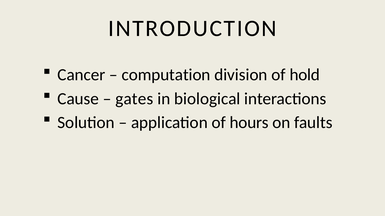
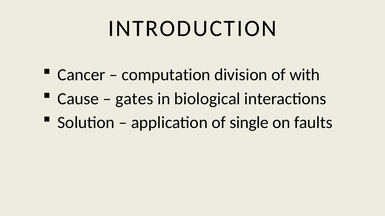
hold: hold -> with
hours: hours -> single
